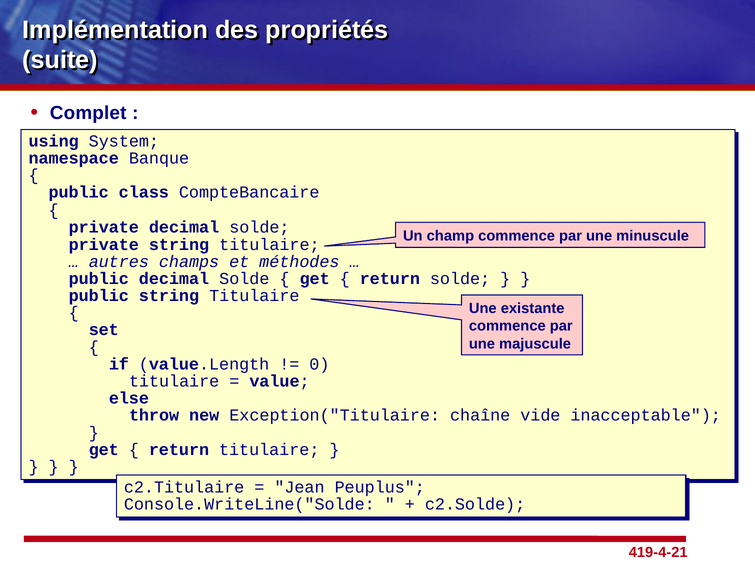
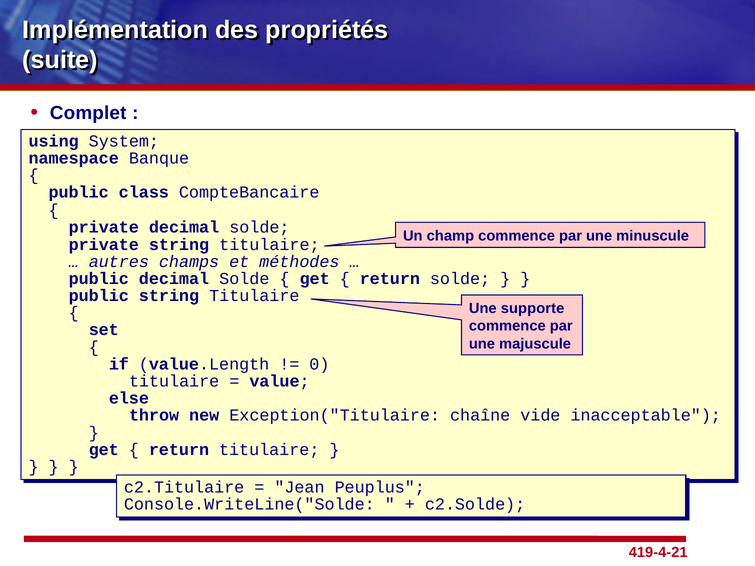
existante: existante -> supporte
